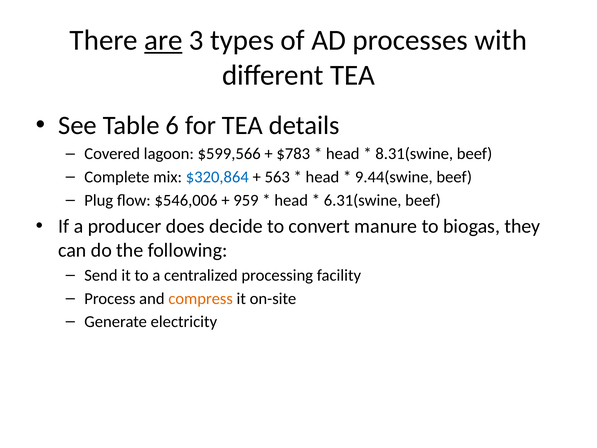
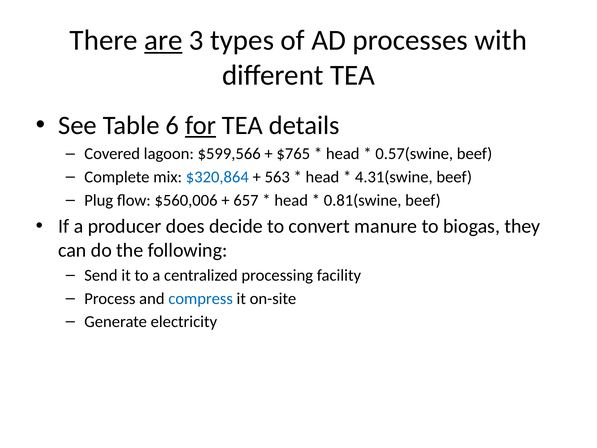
for underline: none -> present
$783: $783 -> $765
8.31(swine: 8.31(swine -> 0.57(swine
9.44(swine: 9.44(swine -> 4.31(swine
$546,006: $546,006 -> $560,006
959: 959 -> 657
6.31(swine: 6.31(swine -> 0.81(swine
compress colour: orange -> blue
